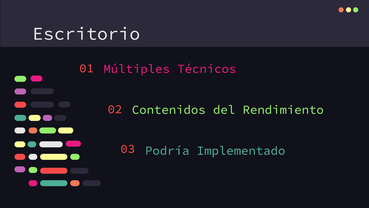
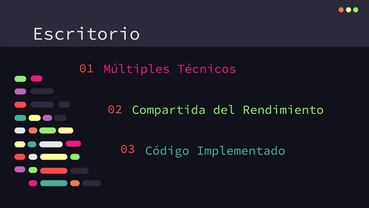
Contenidos: Contenidos -> Compartida
Podría: Podría -> Código
